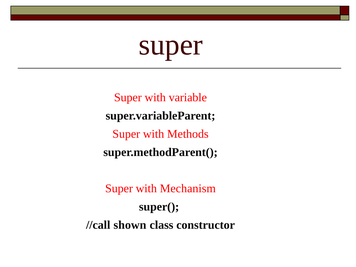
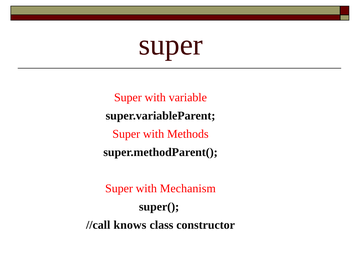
shown: shown -> knows
